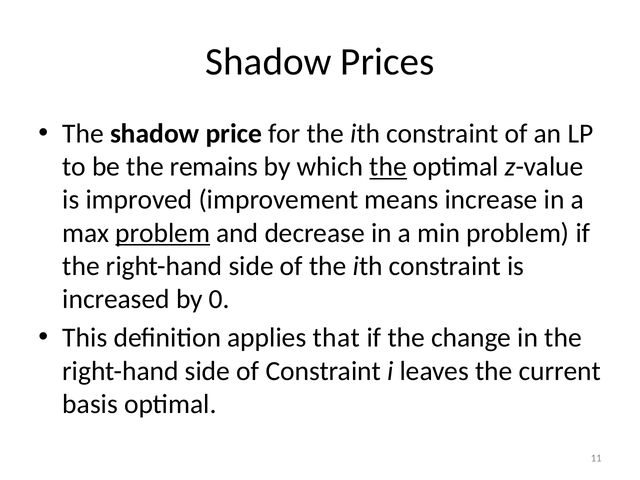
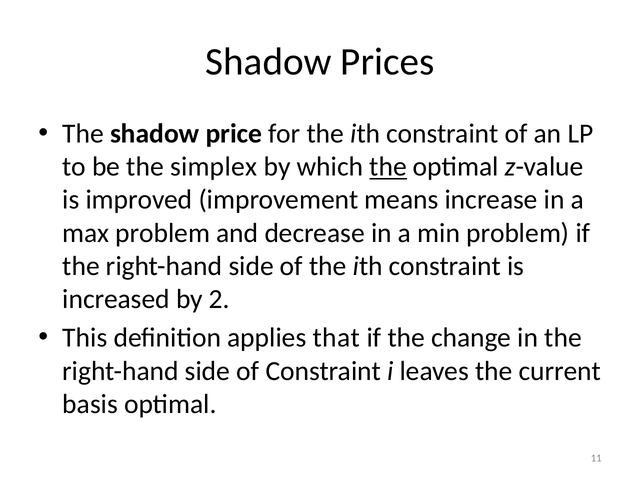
remains: remains -> simplex
problem at (163, 233) underline: present -> none
0: 0 -> 2
